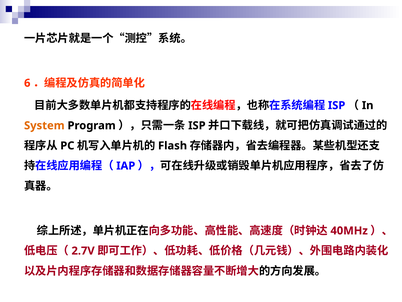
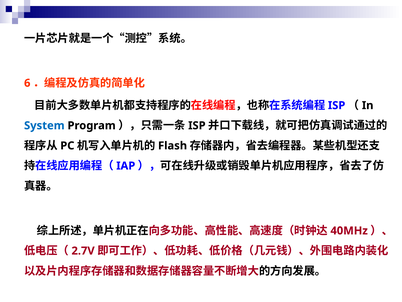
System colour: orange -> blue
